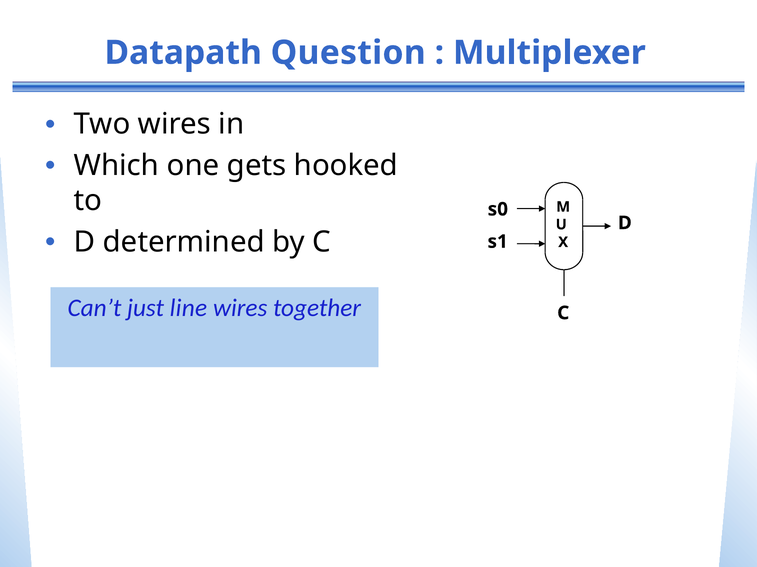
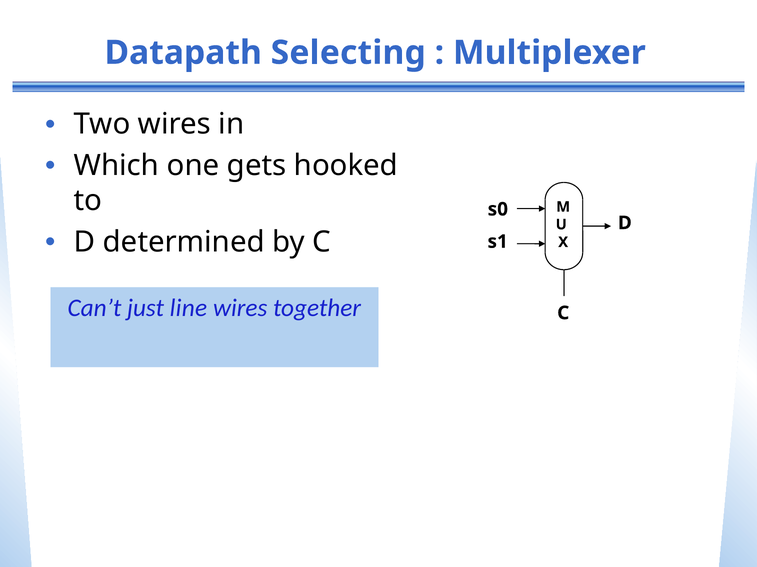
Question: Question -> Selecting
